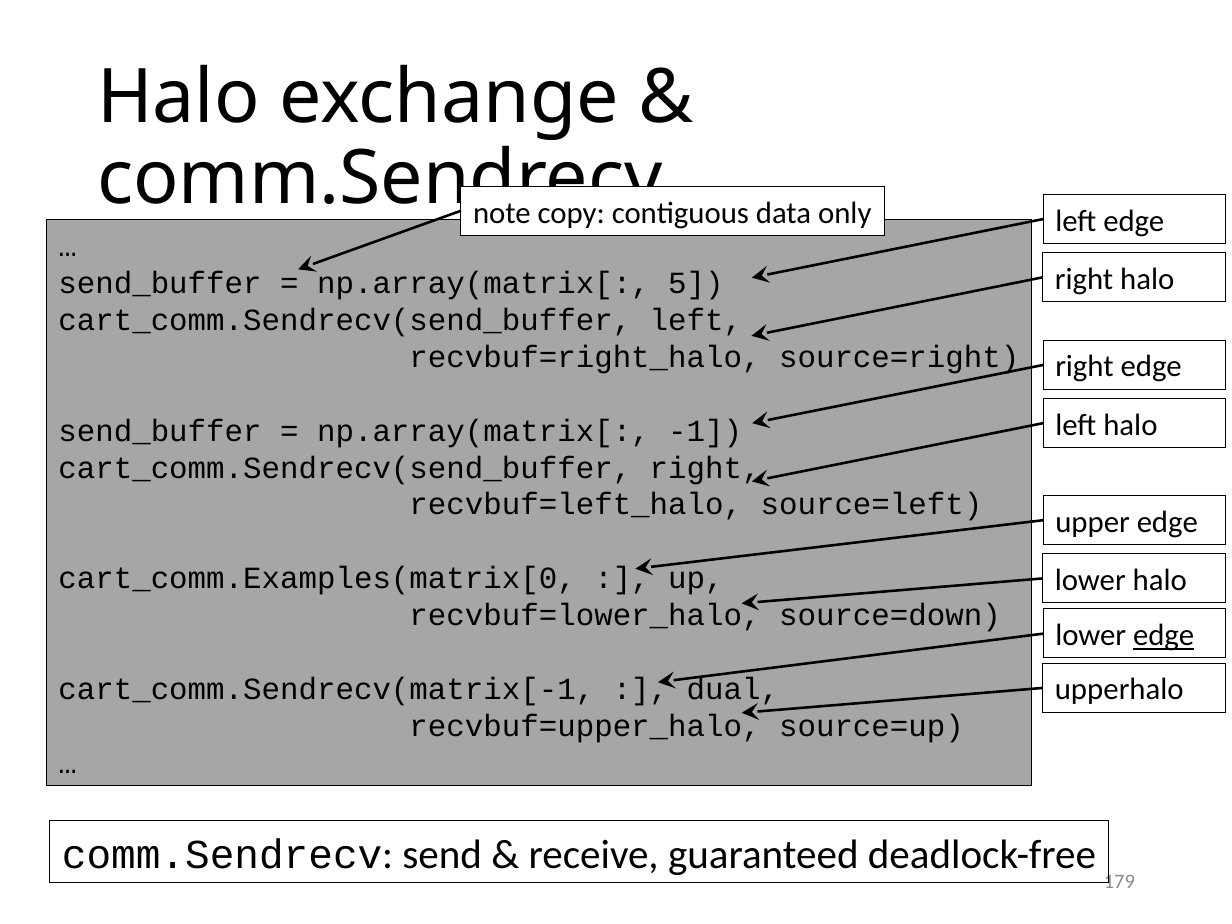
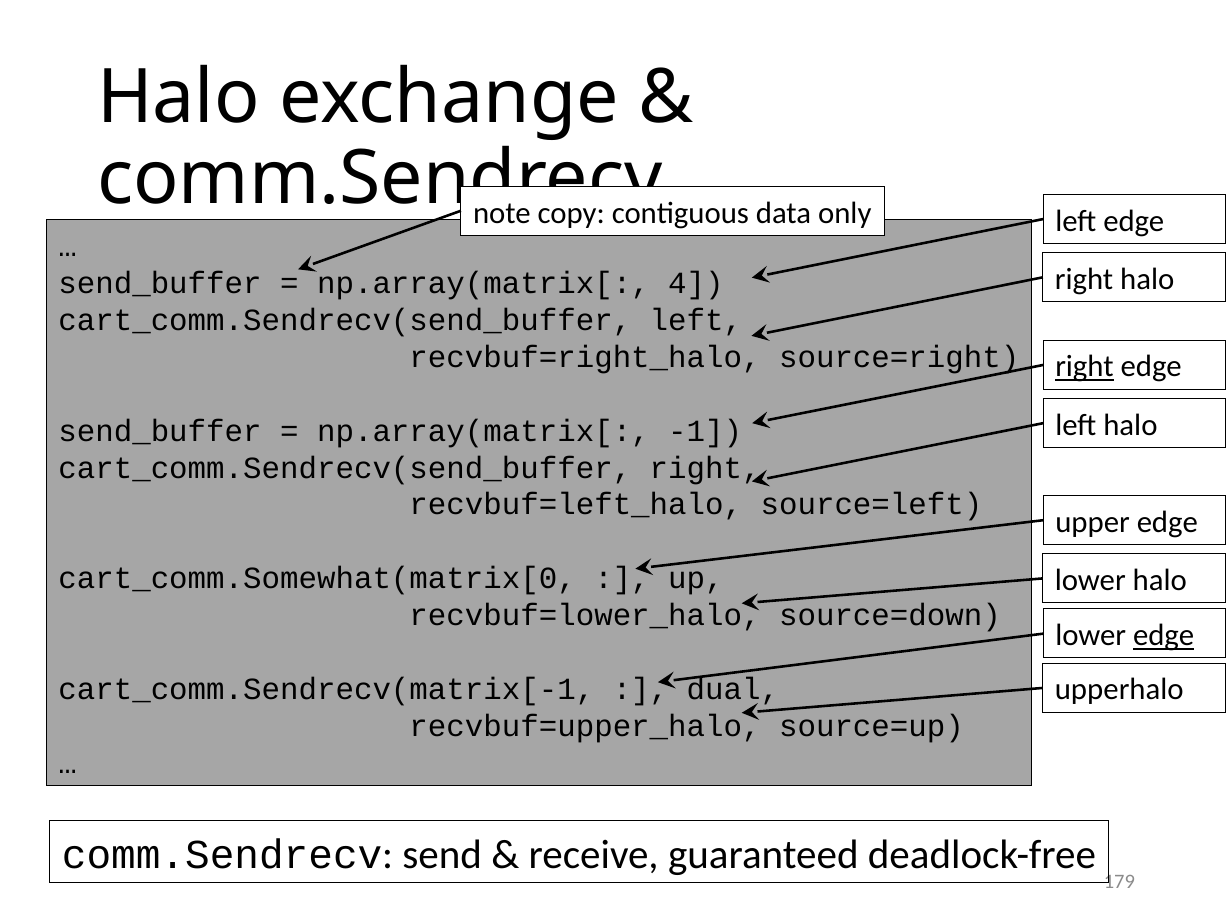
5: 5 -> 4
right at (1085, 367) underline: none -> present
cart_comm.Examples(matrix[0: cart_comm.Examples(matrix[0 -> cart_comm.Somewhat(matrix[0
